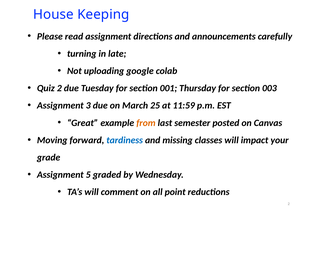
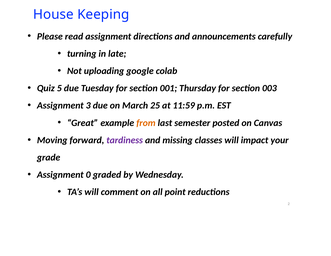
Quiz 2: 2 -> 5
tardiness colour: blue -> purple
5: 5 -> 0
